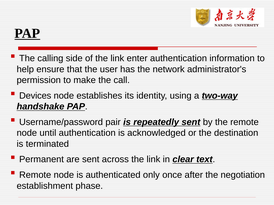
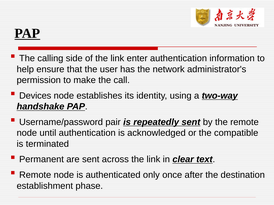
destination: destination -> compatible
negotiation: negotiation -> destination
